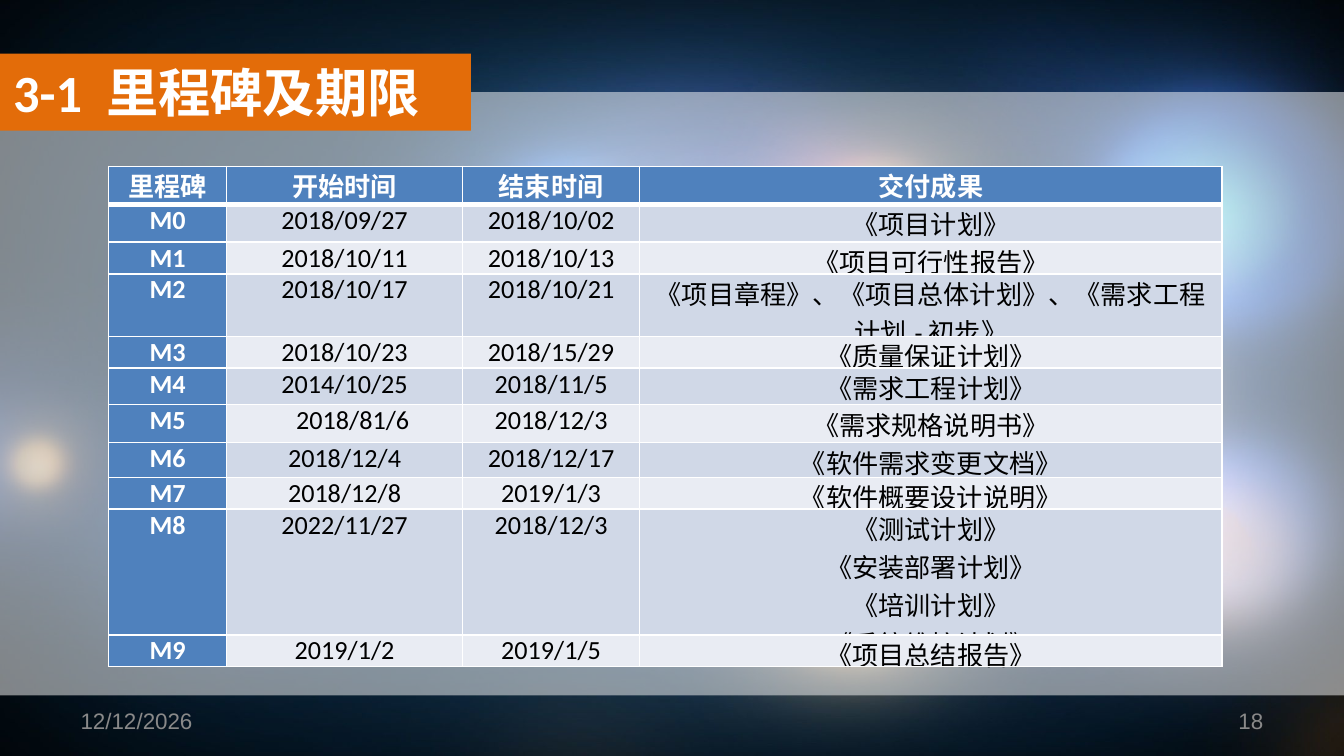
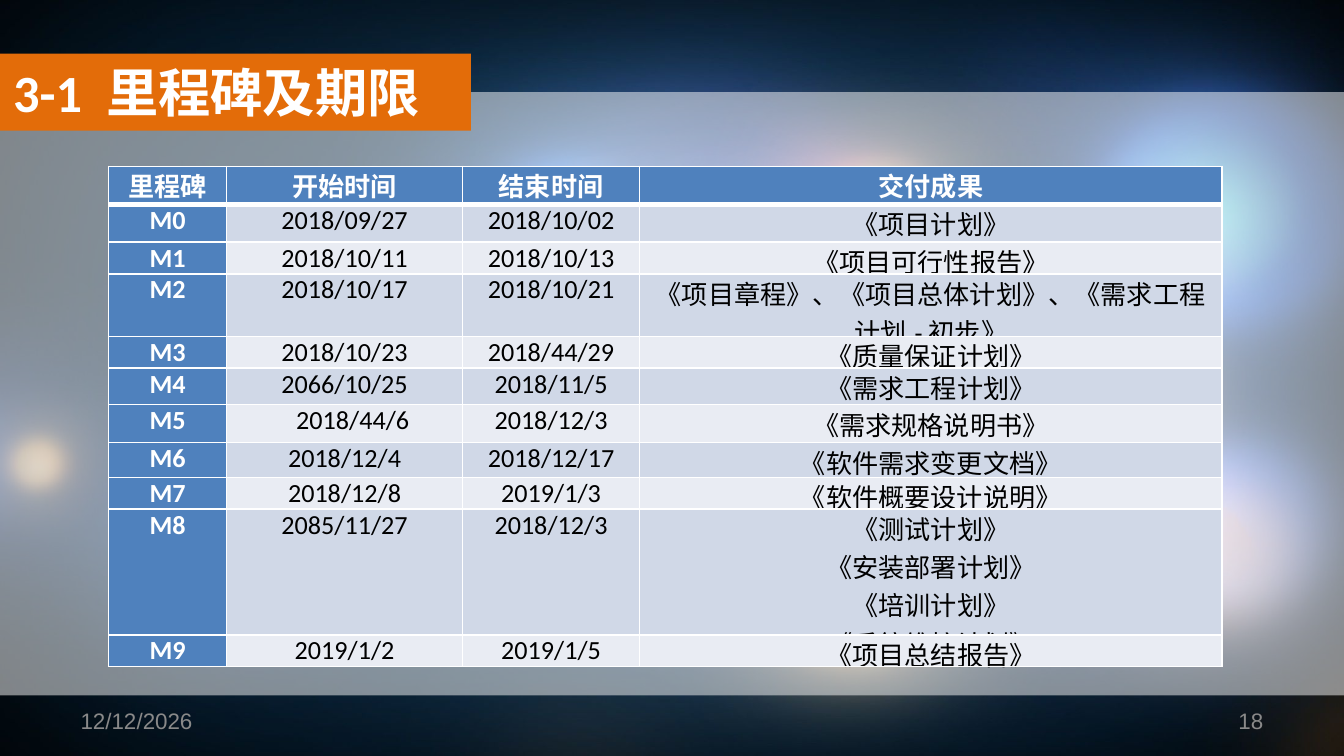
2018/15/29: 2018/15/29 -> 2018/44/29
2014/10/25: 2014/10/25 -> 2066/10/25
2018/81/6: 2018/81/6 -> 2018/44/6
2022/11/27: 2022/11/27 -> 2085/11/27
